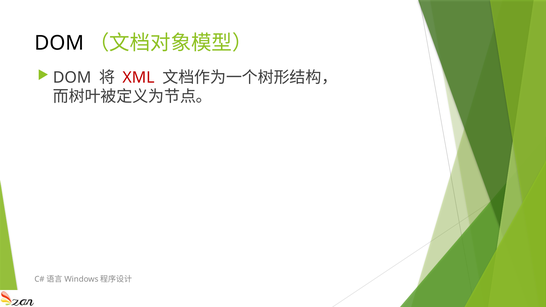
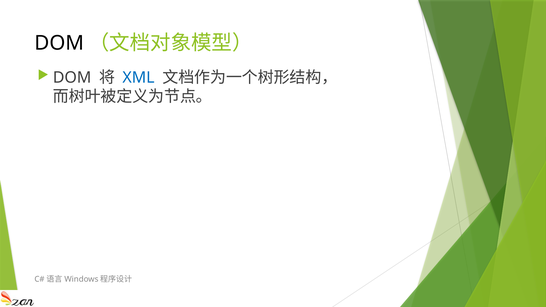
XML colour: red -> blue
